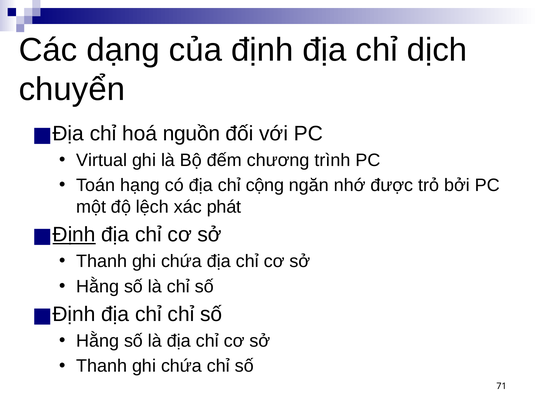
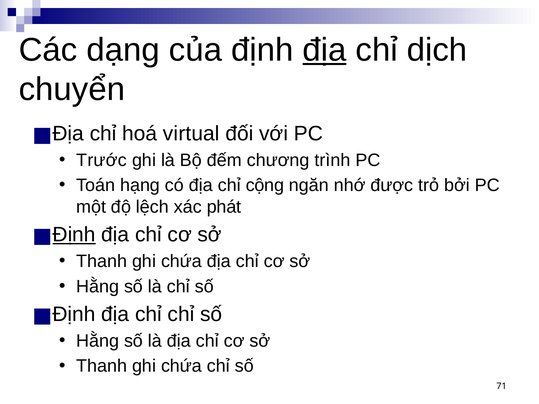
địa at (325, 50) underline: none -> present
nguồn: nguồn -> virtual
Virtual: Virtual -> Trước
